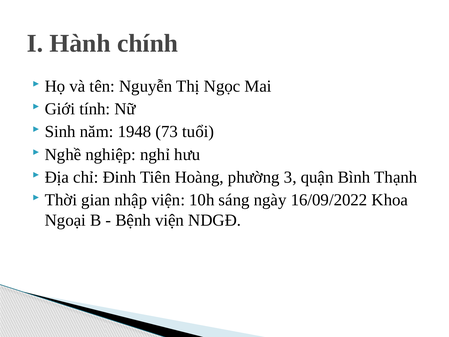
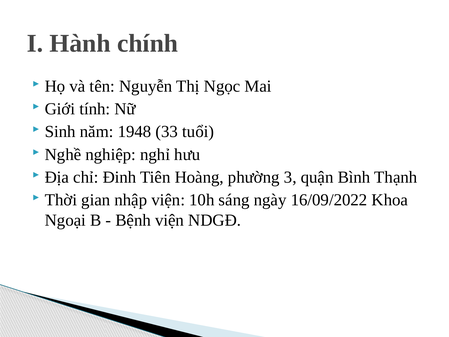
73: 73 -> 33
